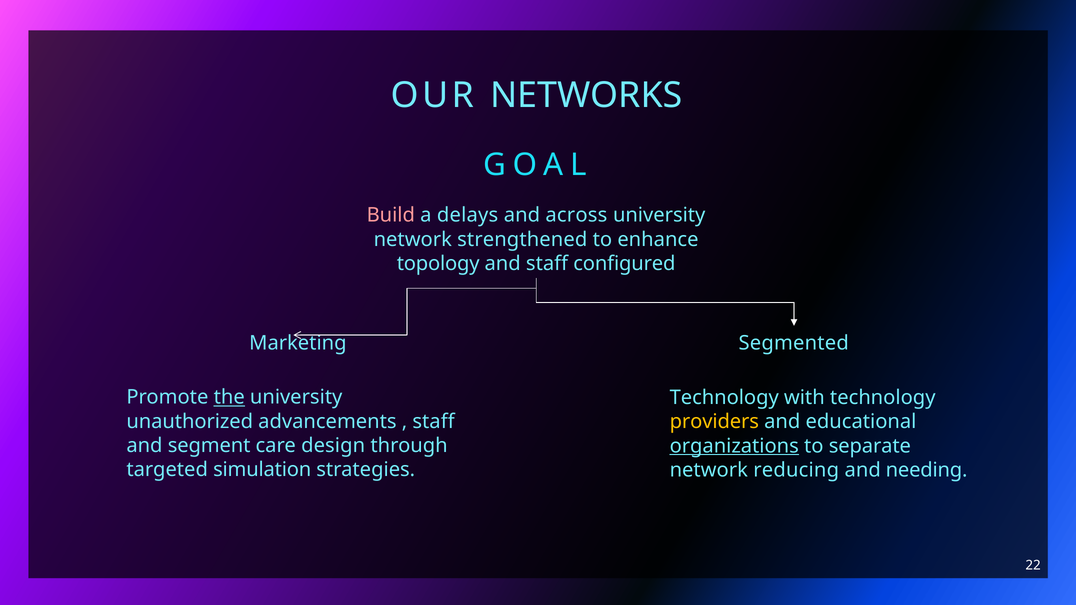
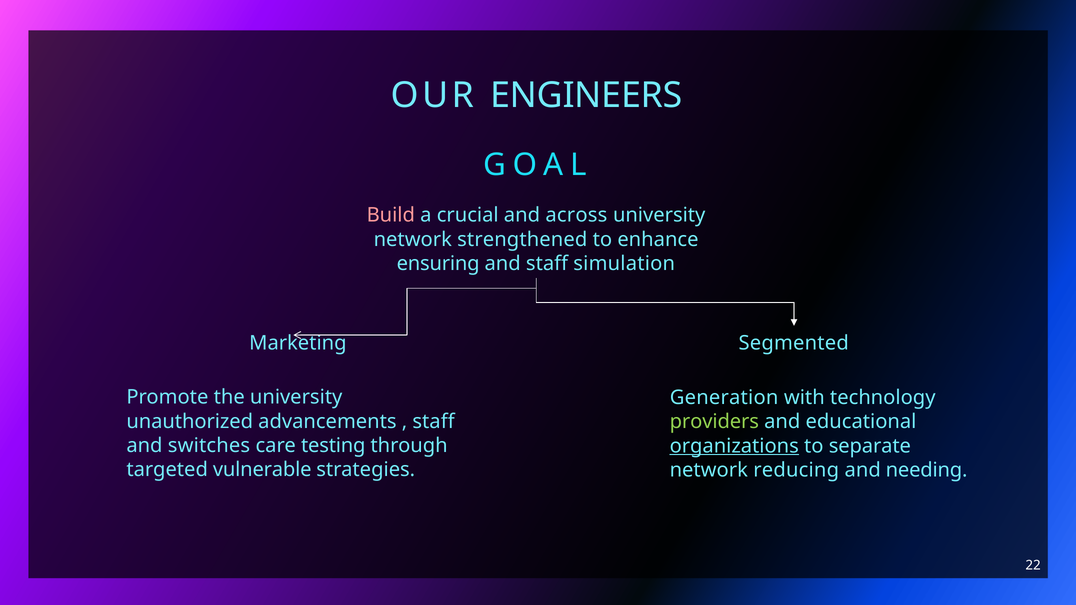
NETWORKS: NETWORKS -> ENGINEERS
delays: delays -> crucial
topology: topology -> ensuring
configured: configured -> simulation
the underline: present -> none
Technology at (724, 398): Technology -> Generation
providers colour: yellow -> light green
segment: segment -> switches
design: design -> testing
simulation: simulation -> vulnerable
